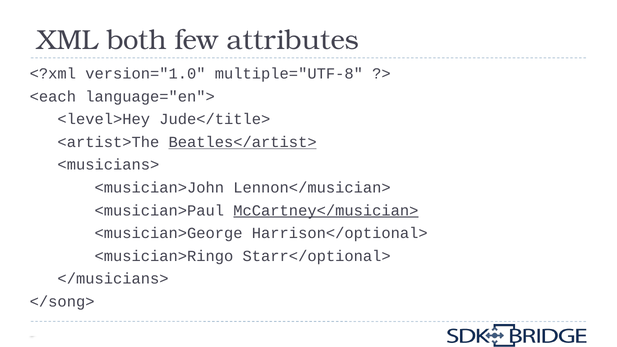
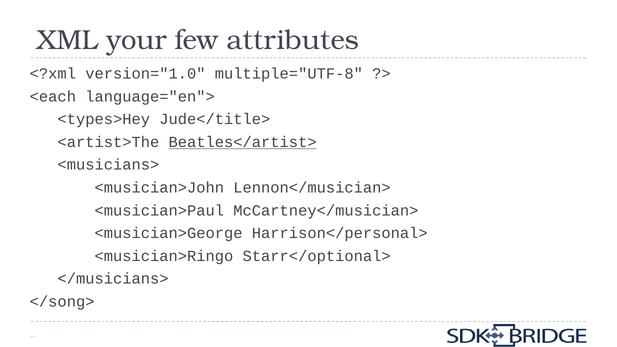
both: both -> your
<level>Hey: <level>Hey -> <types>Hey
McCartney</musician> underline: present -> none
Harrison</optional>: Harrison</optional> -> Harrison</personal>
